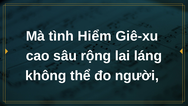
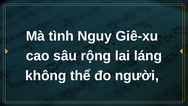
Hiểm: Hiểm -> Nguy
